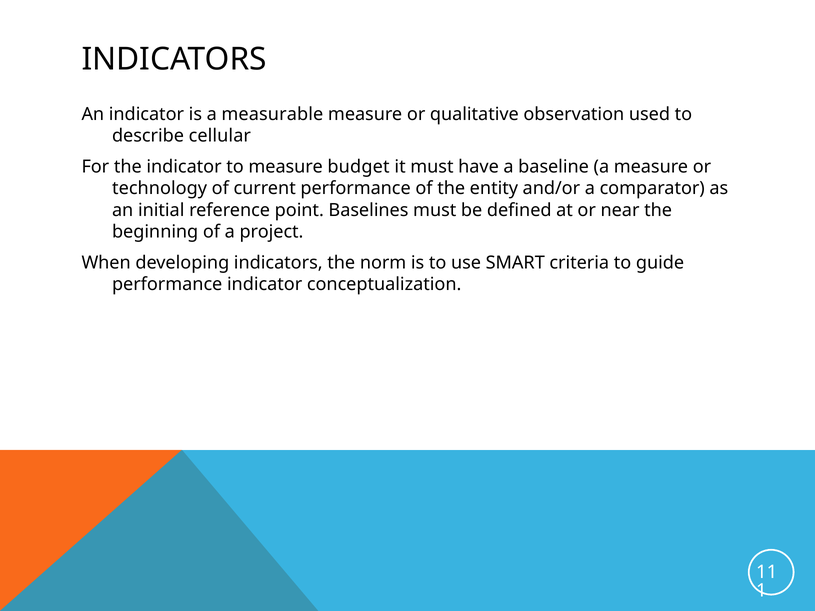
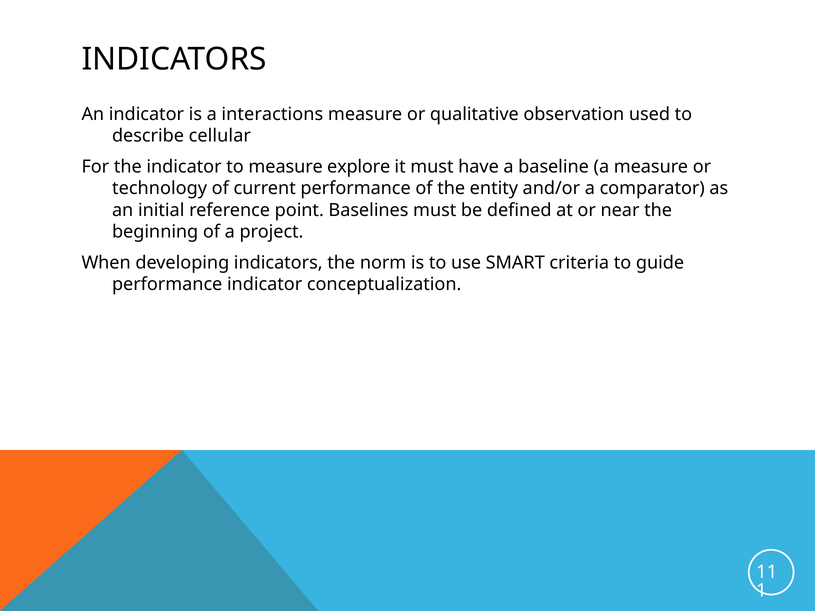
measurable: measurable -> interactions
budget: budget -> explore
